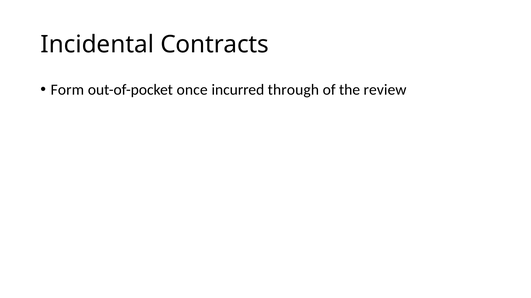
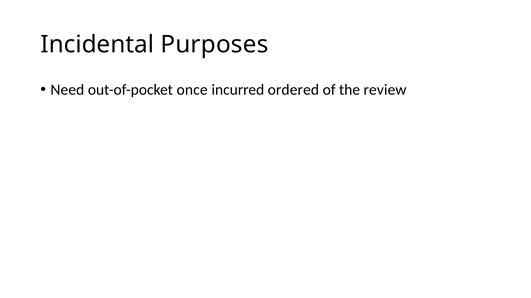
Contracts: Contracts -> Purposes
Form: Form -> Need
through: through -> ordered
